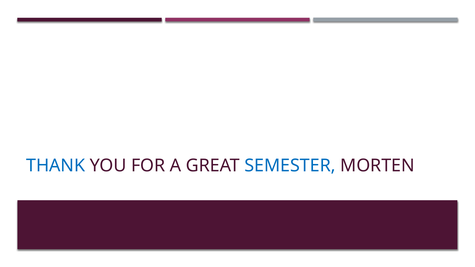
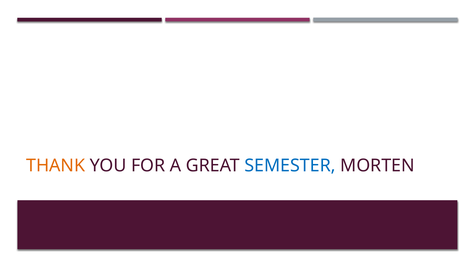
THANK colour: blue -> orange
